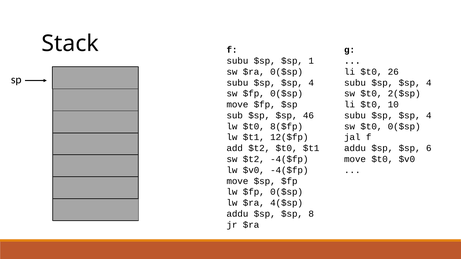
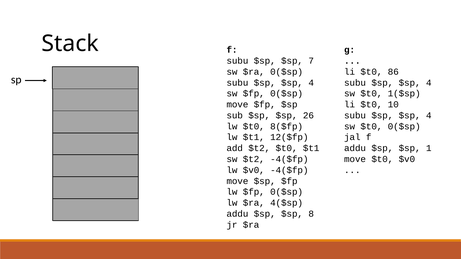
1: 1 -> 7
26: 26 -> 86
2($sp: 2($sp -> 1($sp
46: 46 -> 26
6: 6 -> 1
